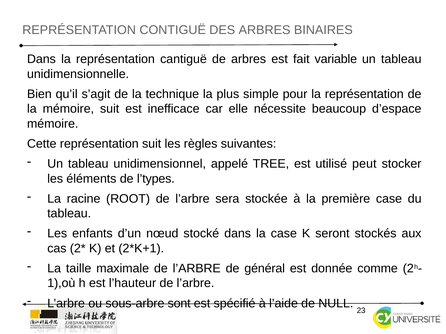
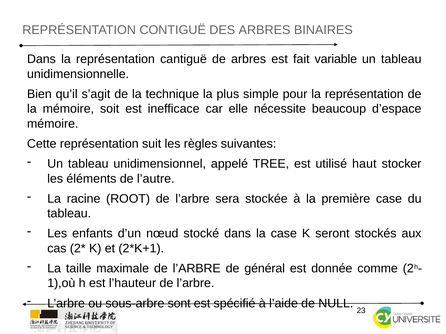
mémoire suit: suit -> soit
peut: peut -> haut
l’types: l’types -> l’autre
